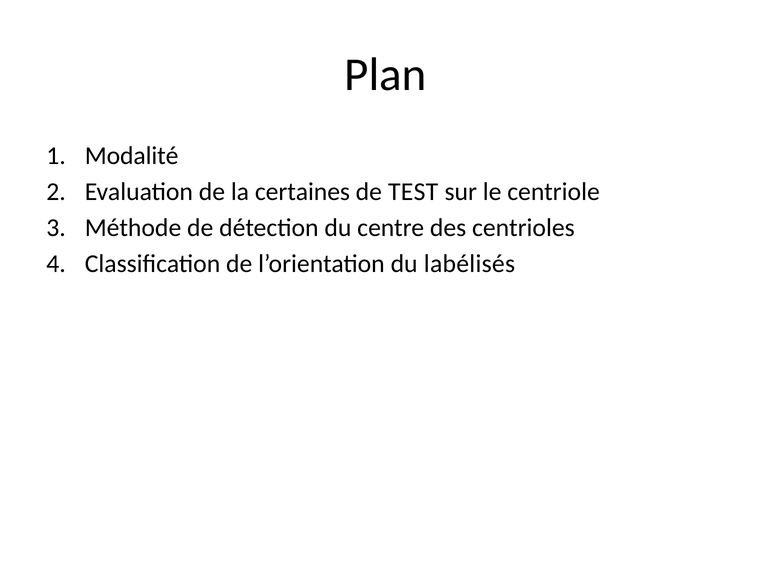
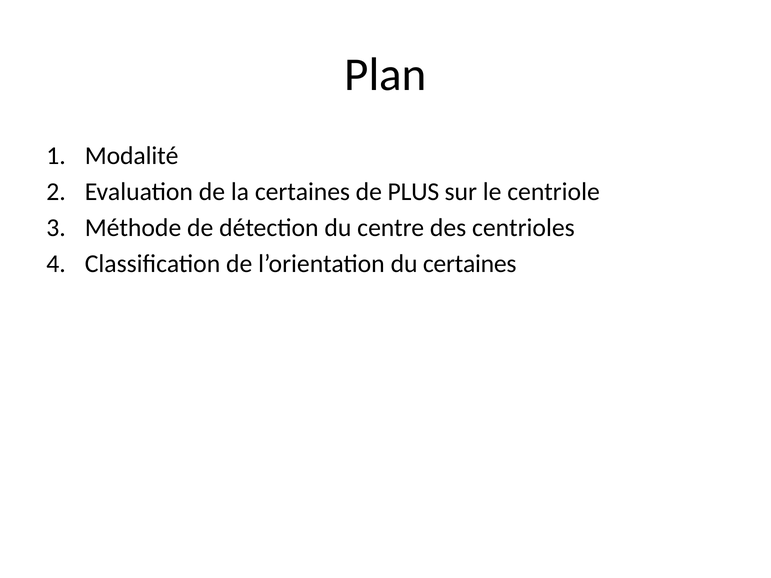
TEST: TEST -> PLUS
du labélisés: labélisés -> certaines
